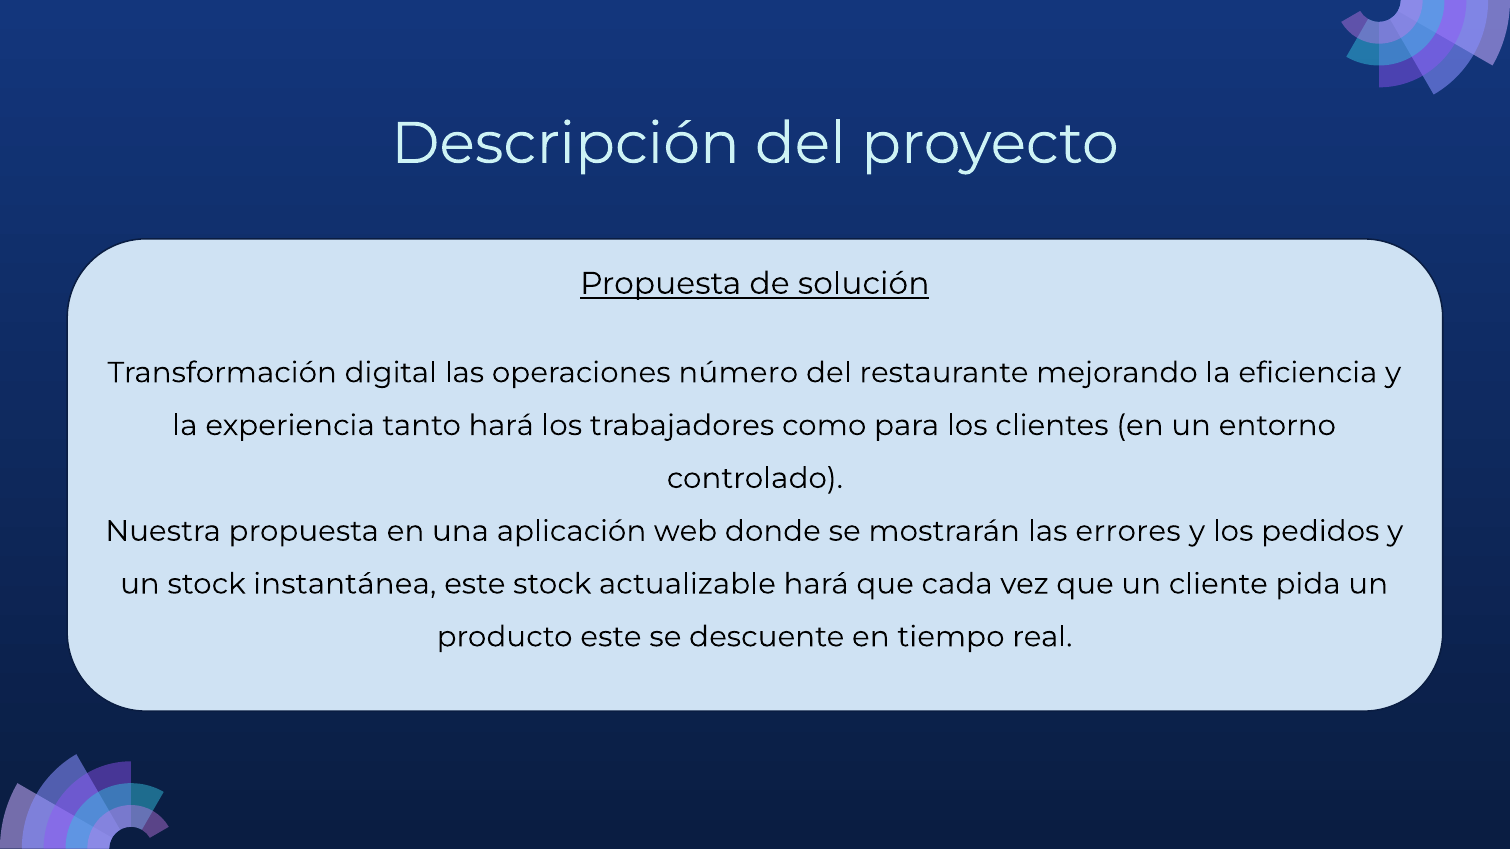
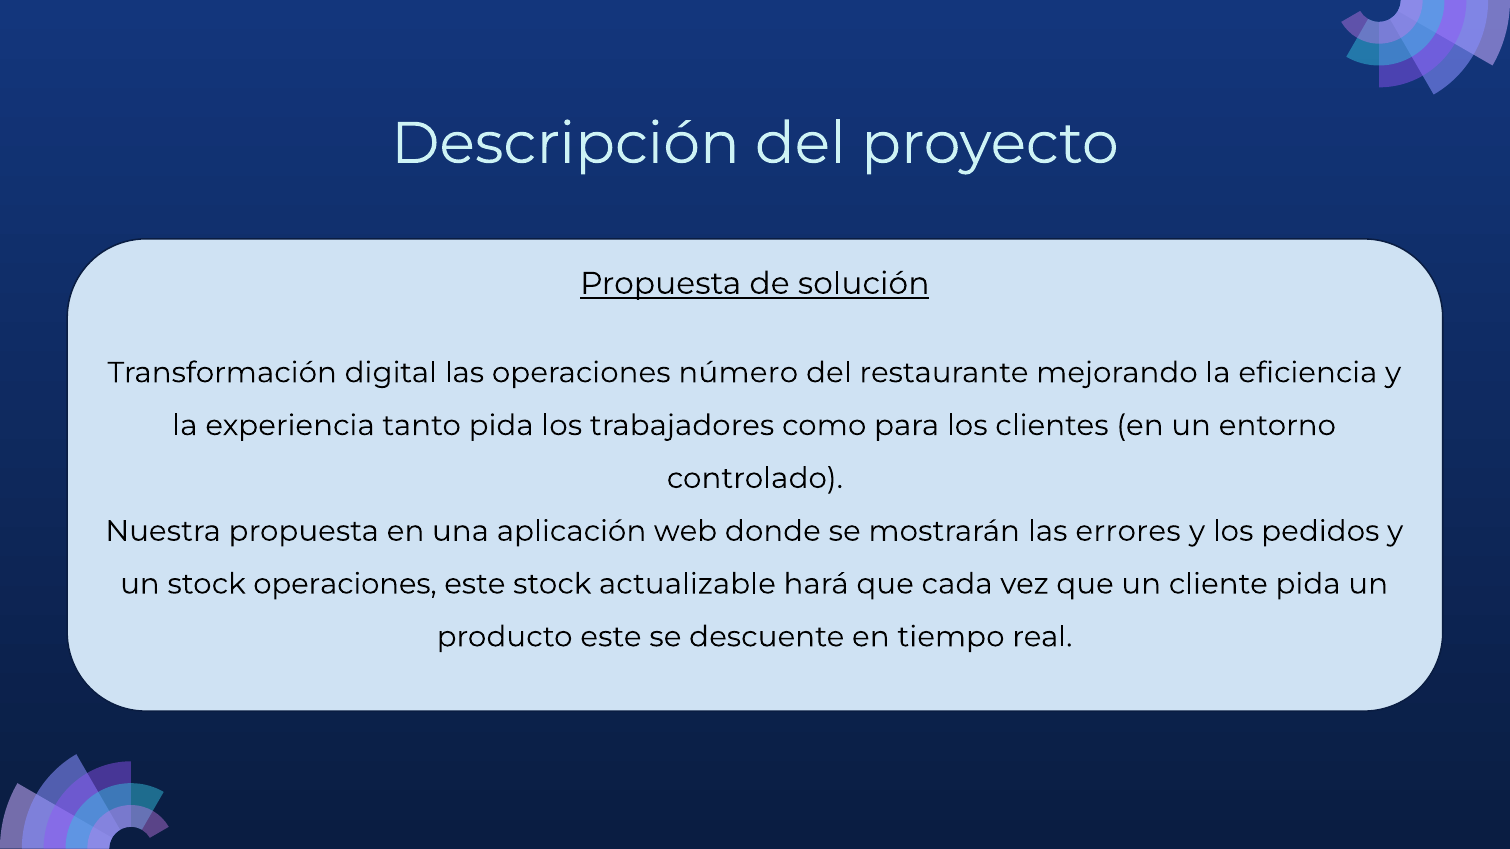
tanto hará: hará -> pida
stock instantánea: instantánea -> operaciones
